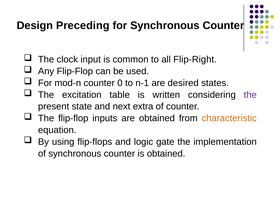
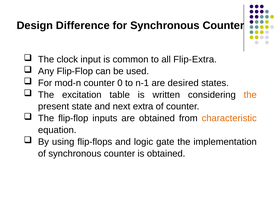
Preceding: Preceding -> Difference
Flip-Right: Flip-Right -> Flip-Extra
the at (250, 95) colour: purple -> orange
